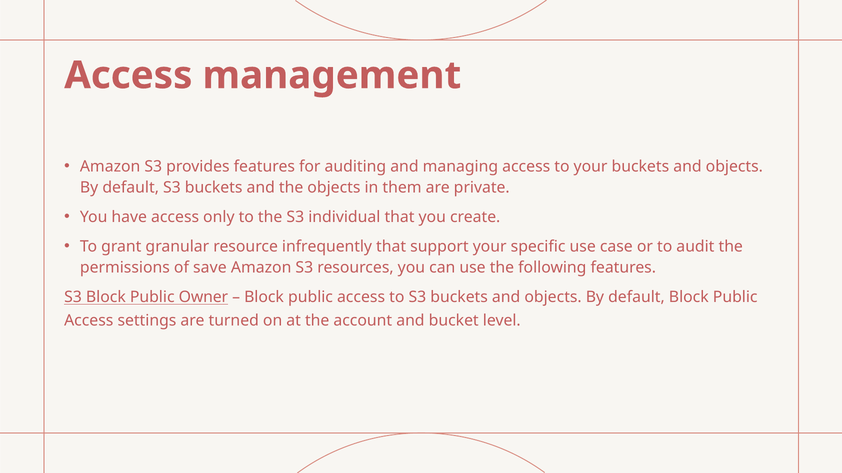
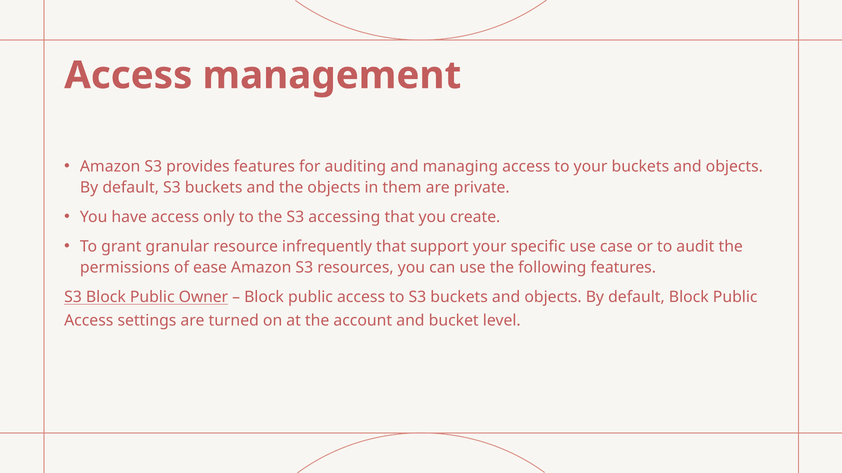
individual: individual -> accessing
save: save -> ease
